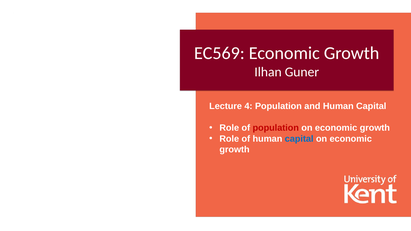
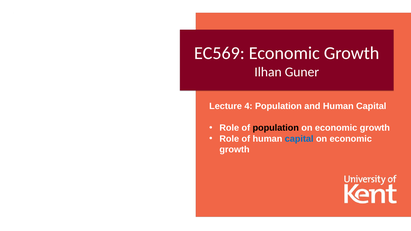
population at (276, 128) colour: red -> black
